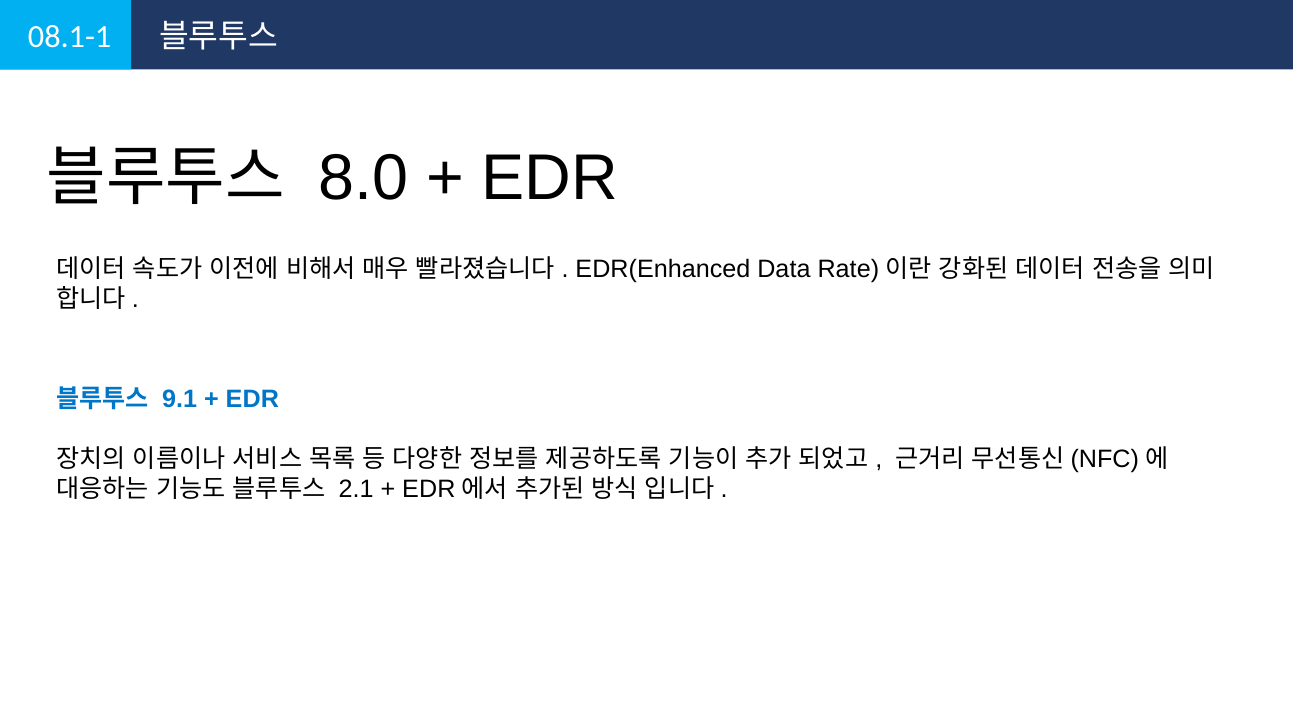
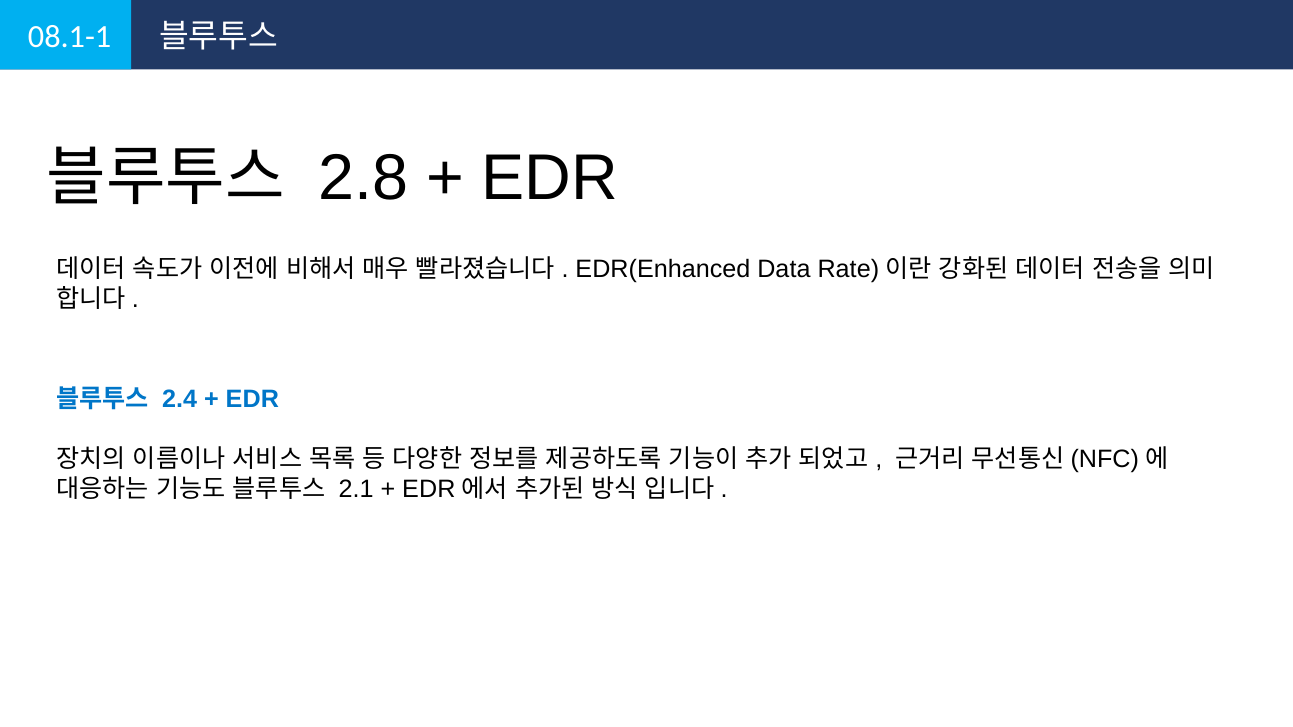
8.0: 8.0 -> 2.8
9.1: 9.1 -> 2.4
